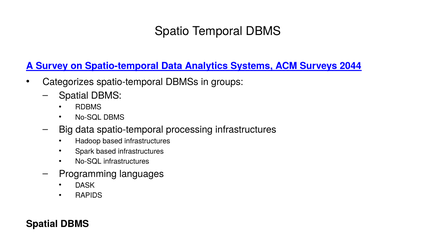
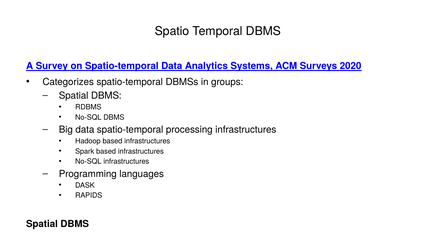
2044: 2044 -> 2020
